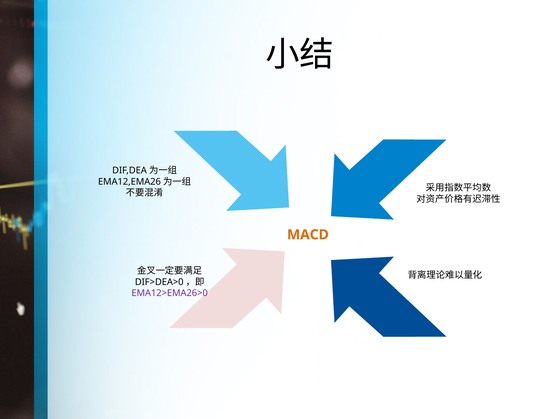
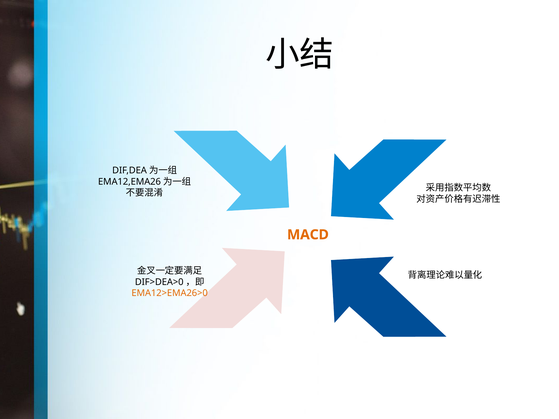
EMA12>EMA26>0 colour: purple -> orange
